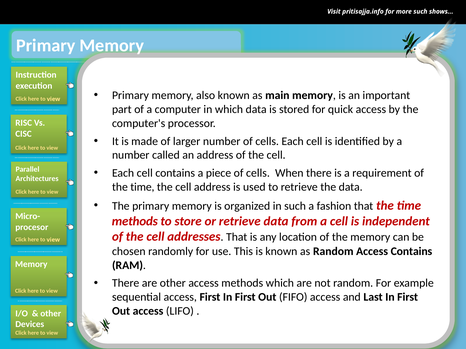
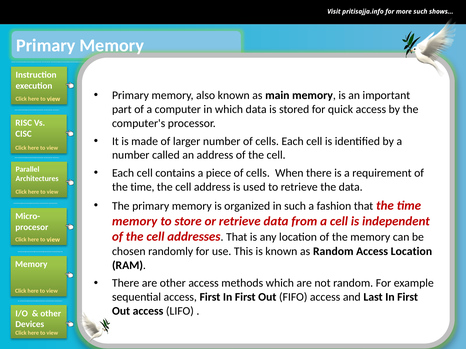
methods at (135, 221): methods -> memory
Access Contains: Contains -> Location
